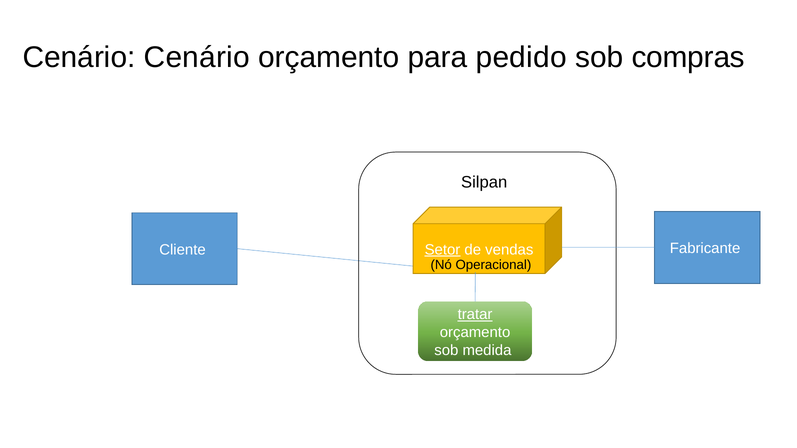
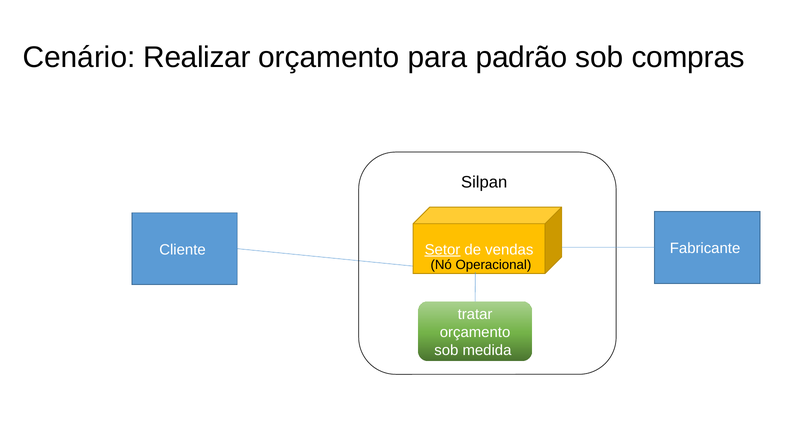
Cenário Cenário: Cenário -> Realizar
pedido: pedido -> padrão
tratar underline: present -> none
